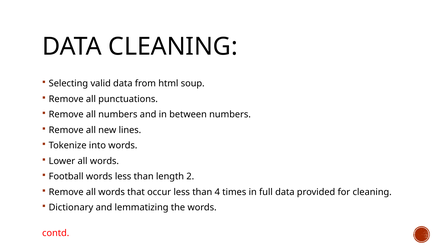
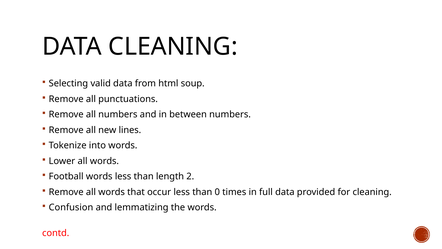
4: 4 -> 0
Dictionary: Dictionary -> Confusion
